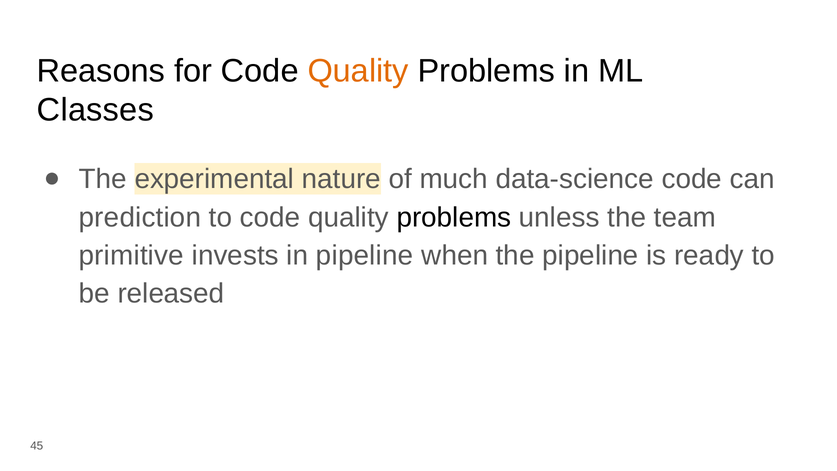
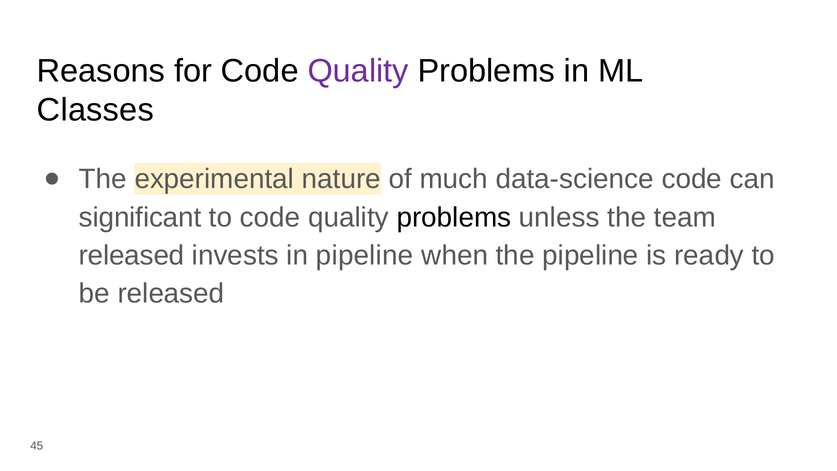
Quality at (358, 71) colour: orange -> purple
prediction: prediction -> significant
primitive at (131, 255): primitive -> released
